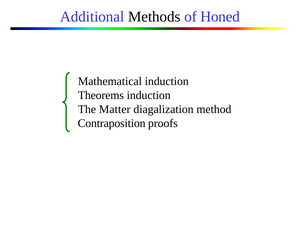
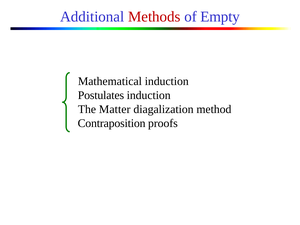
Methods colour: black -> red
Honed: Honed -> Empty
Theorems: Theorems -> Postulates
